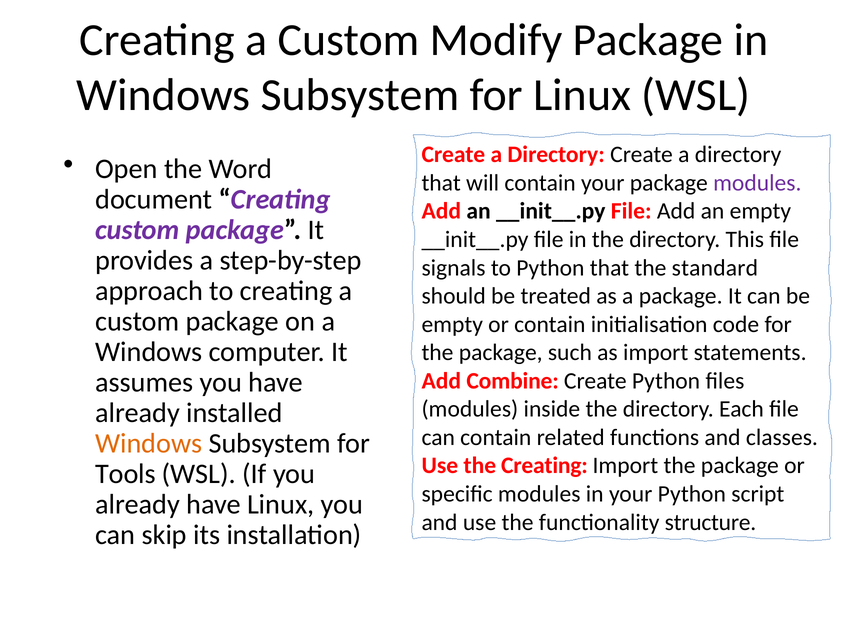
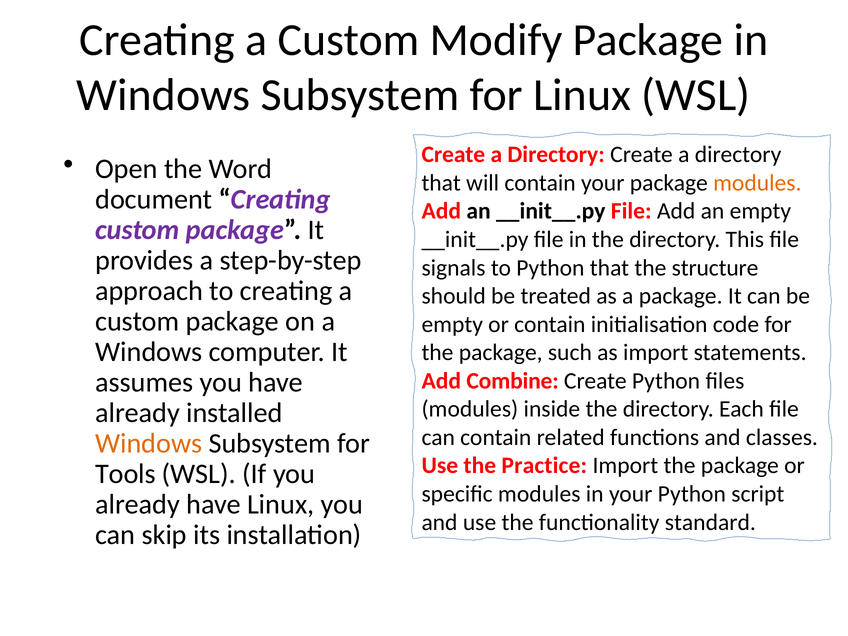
modules at (757, 183) colour: purple -> orange
standard: standard -> structure
the Creating: Creating -> Practice
structure: structure -> standard
